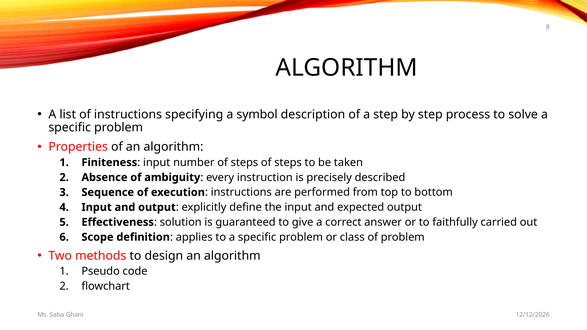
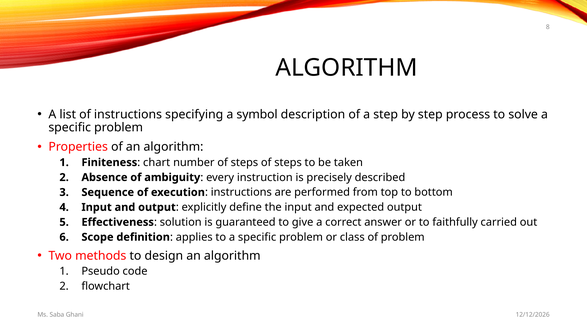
input at (157, 163): input -> chart
